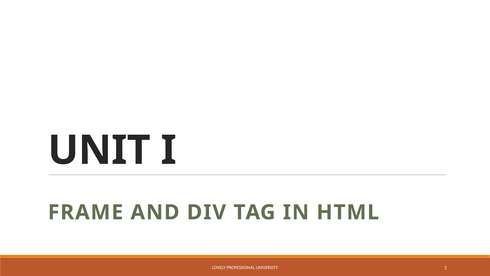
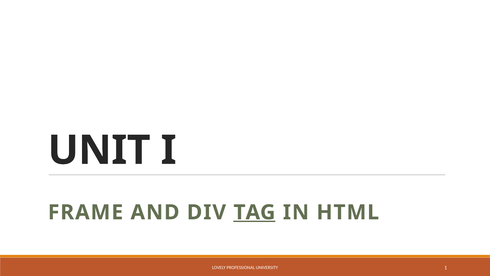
TAG underline: none -> present
